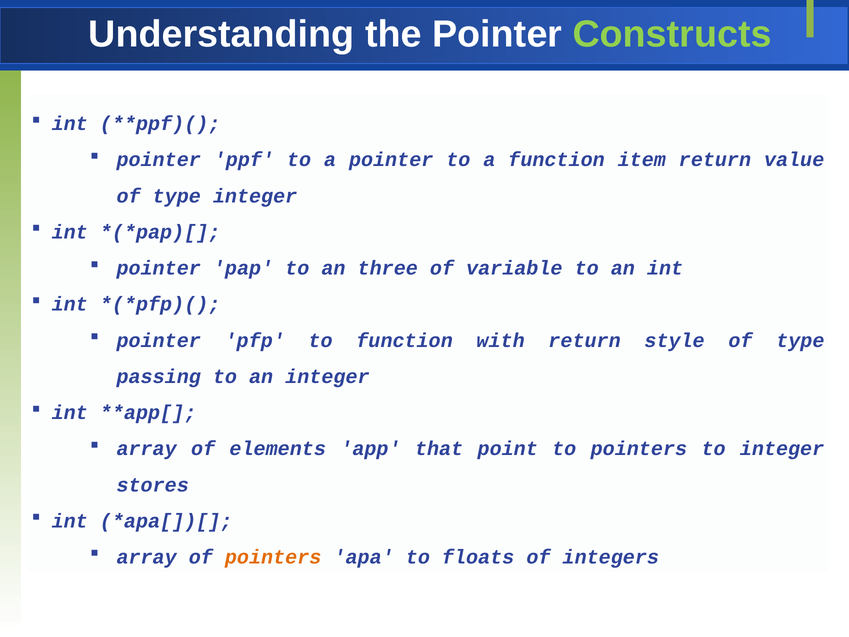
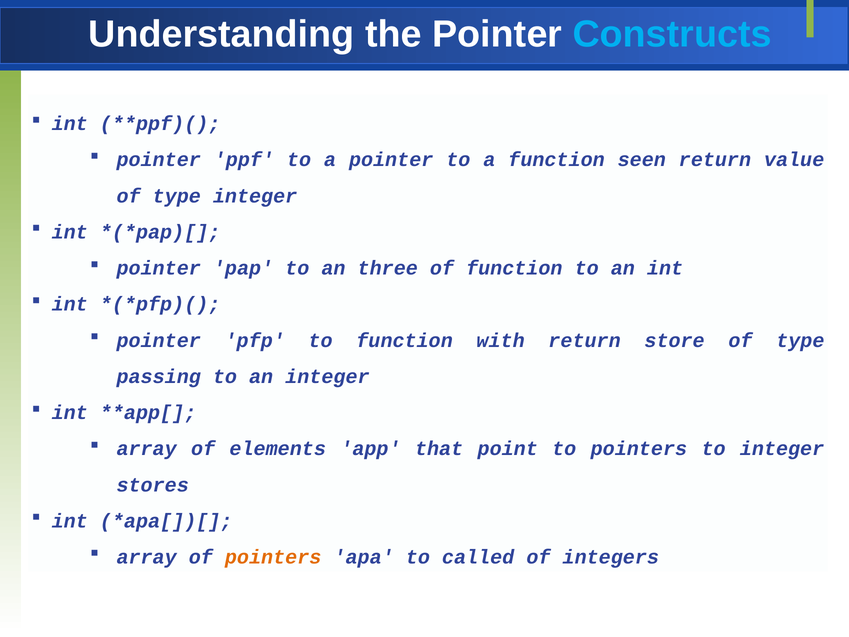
Constructs colour: light green -> light blue
item: item -> seen
of variable: variable -> function
style: style -> store
floats: floats -> called
